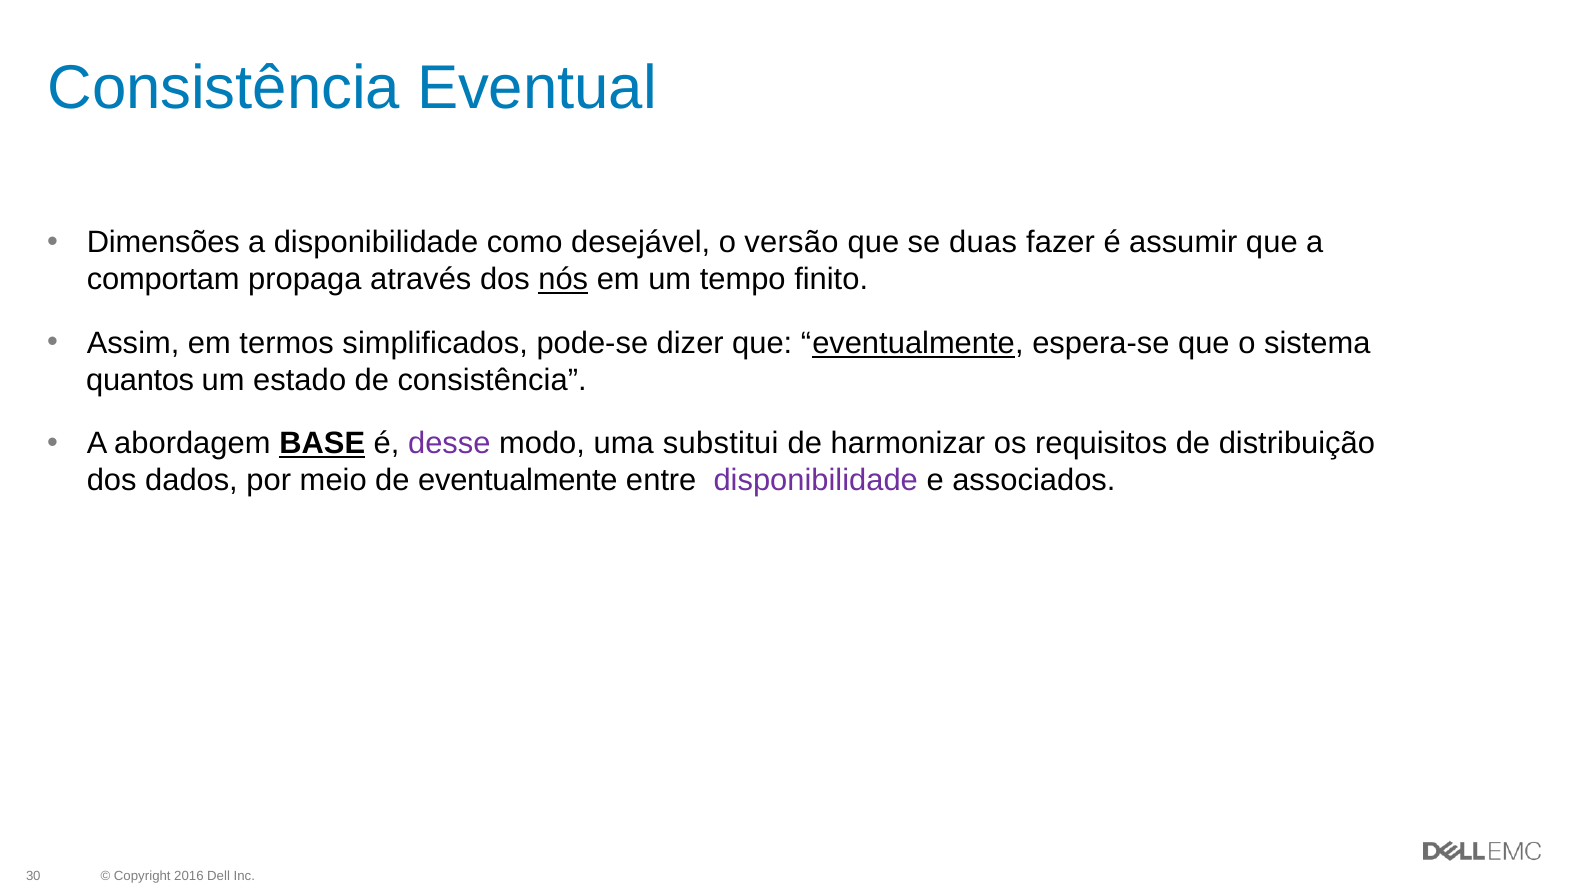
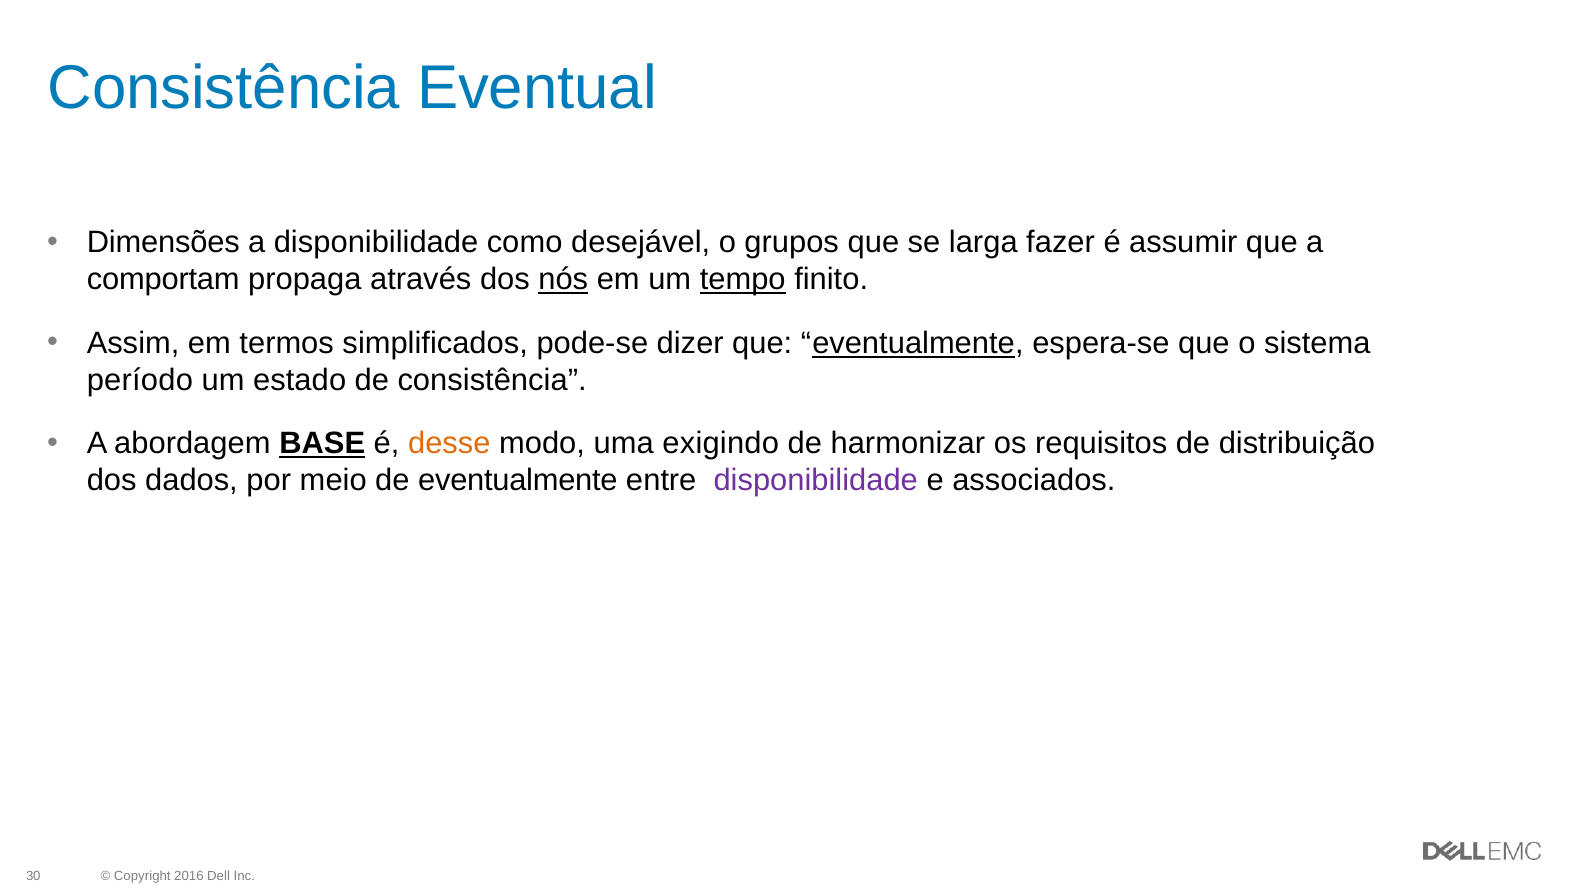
versão: versão -> grupos
duas: duas -> larga
tempo underline: none -> present
quantos: quantos -> período
desse colour: purple -> orange
substitui: substitui -> exigindo
